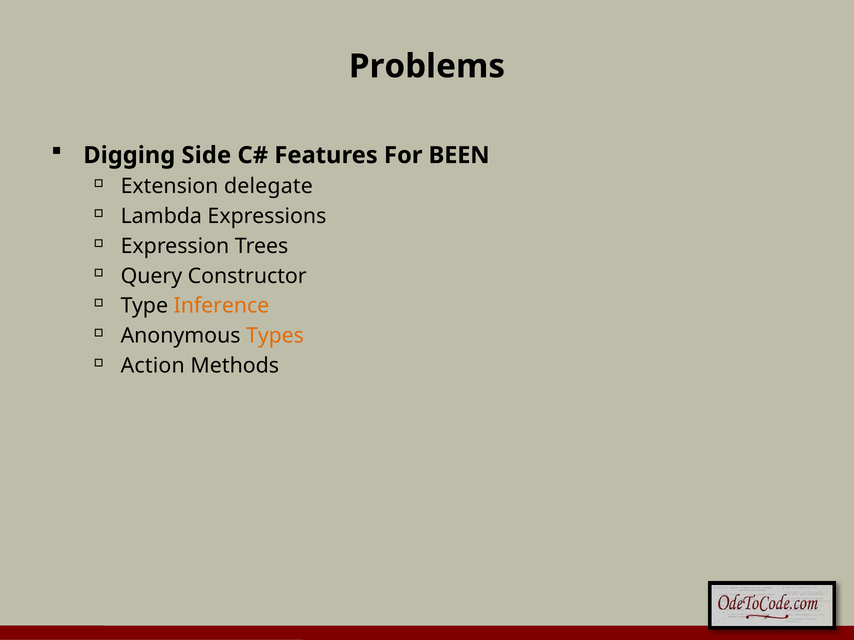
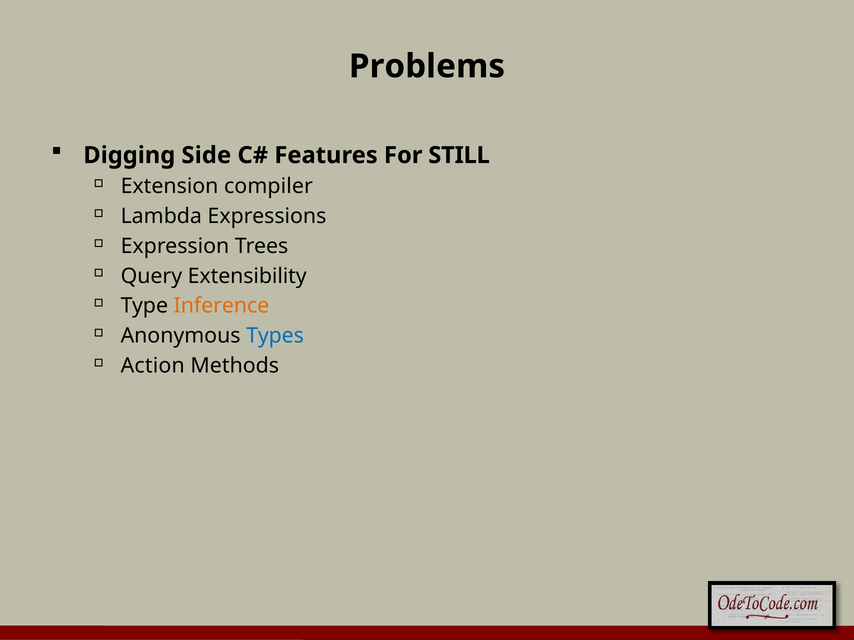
BEEN: BEEN -> STILL
delegate: delegate -> compiler
Constructor: Constructor -> Extensibility
Types colour: orange -> blue
